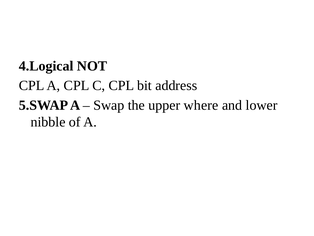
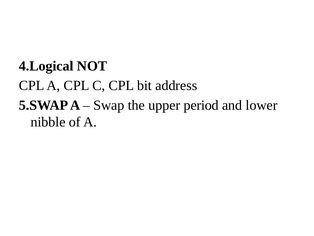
where: where -> period
